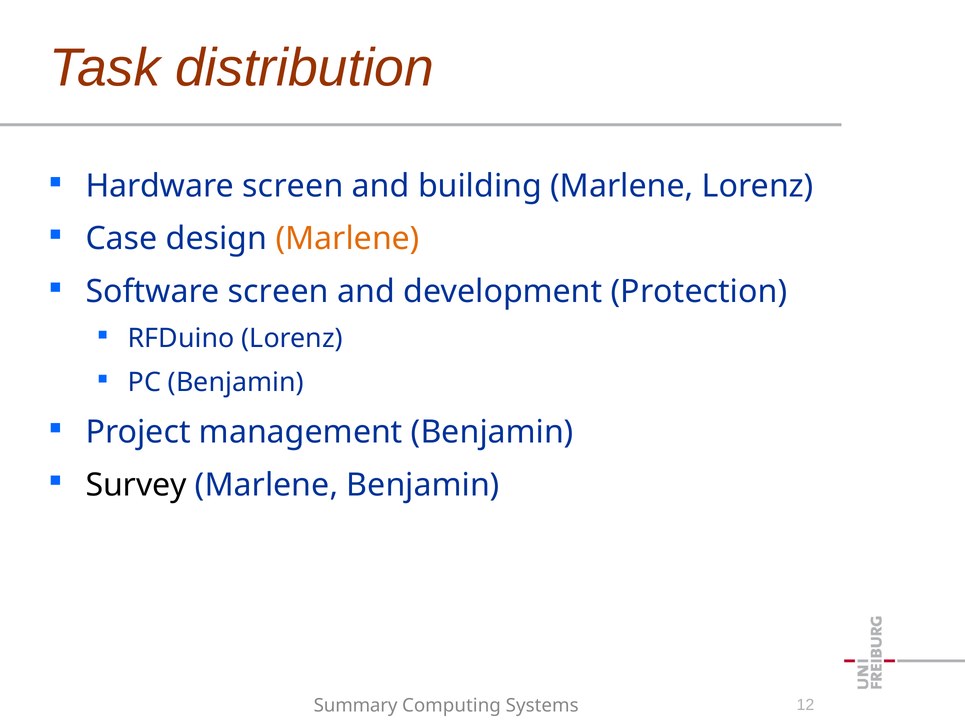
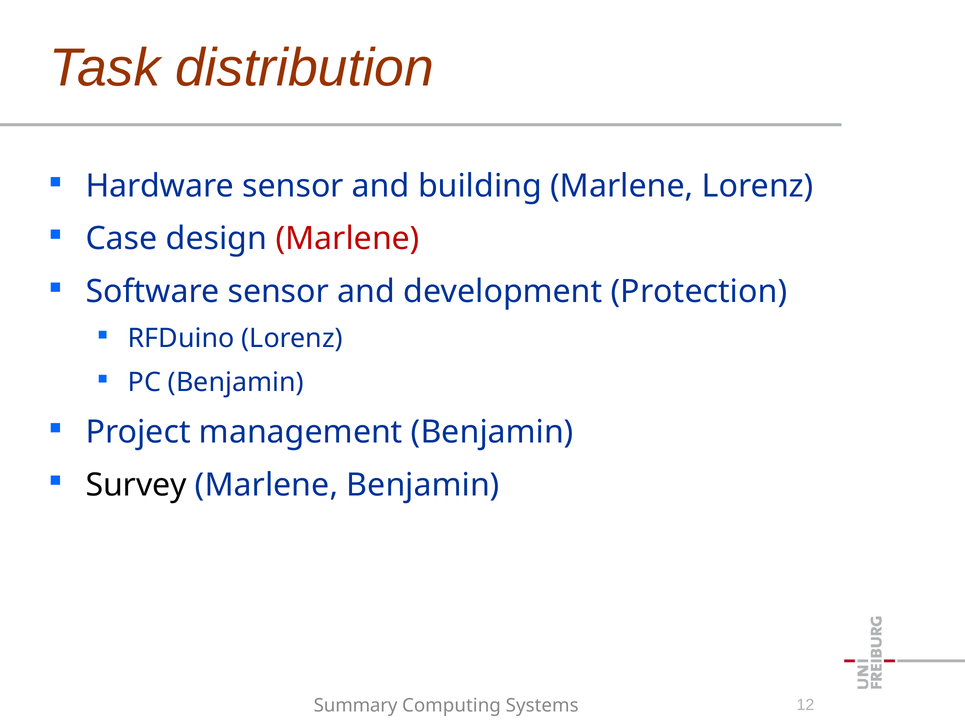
Hardware screen: screen -> sensor
Marlene at (348, 239) colour: orange -> red
Software screen: screen -> sensor
